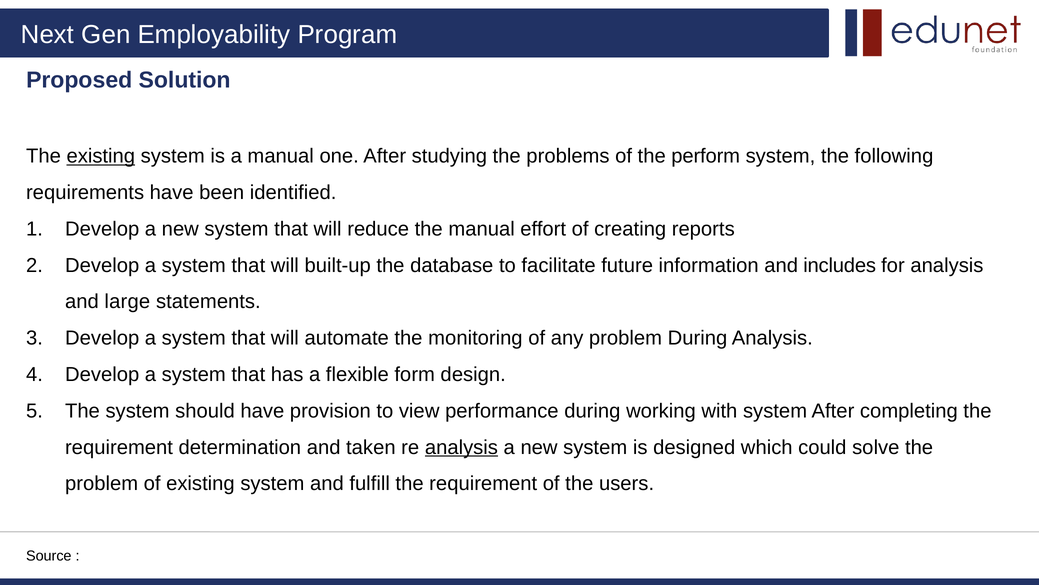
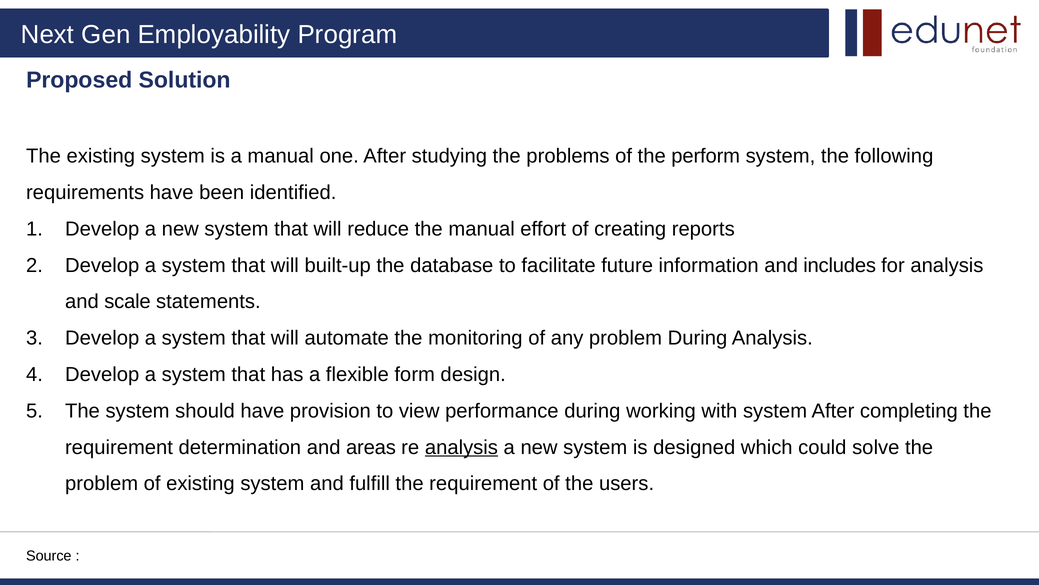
existing at (101, 156) underline: present -> none
large: large -> scale
taken: taken -> areas
